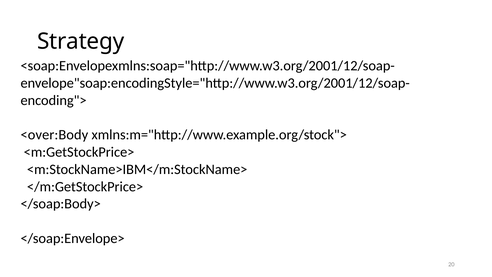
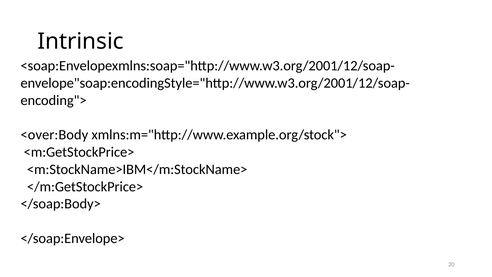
Strategy: Strategy -> Intrinsic
